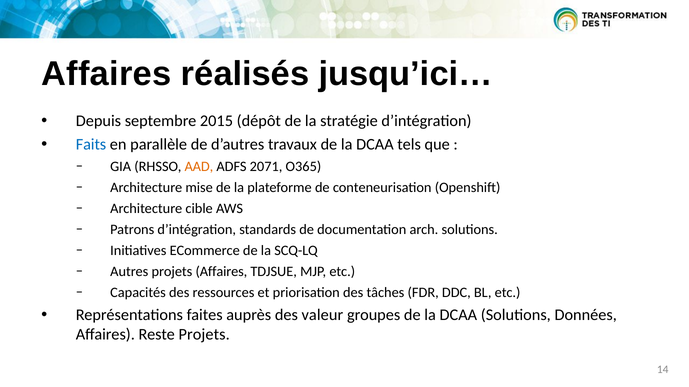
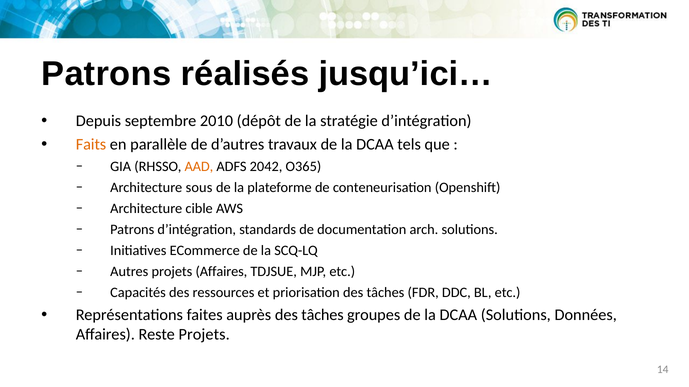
Affaires at (106, 74): Affaires -> Patrons
2015: 2015 -> 2010
Faits colour: blue -> orange
2071: 2071 -> 2042
mise: mise -> sous
auprès des valeur: valeur -> tâches
